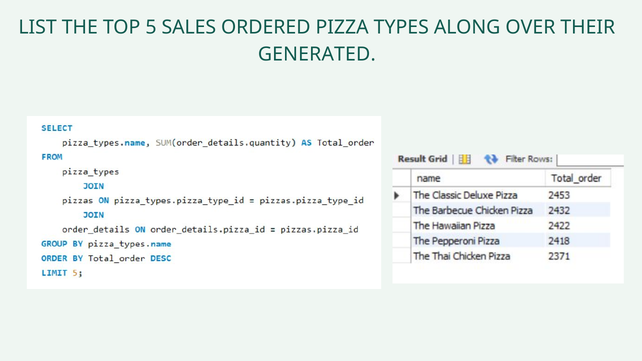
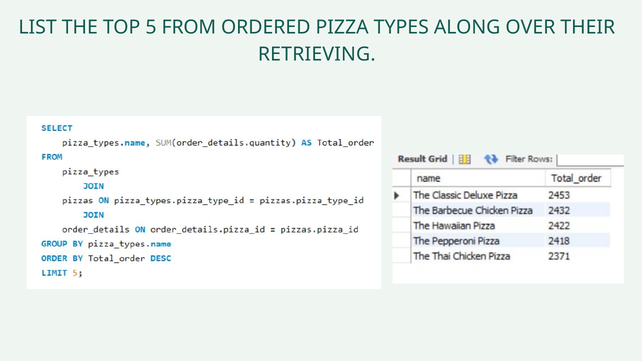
SALES: SALES -> FROM
GENERATED: GENERATED -> RETRIEVING
